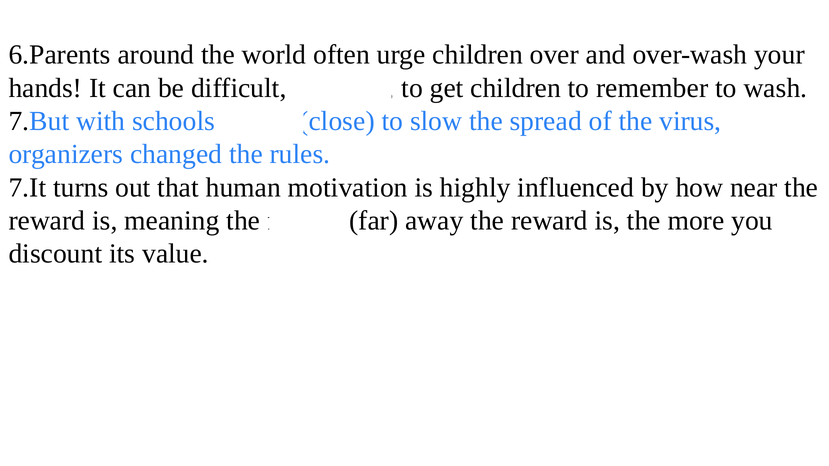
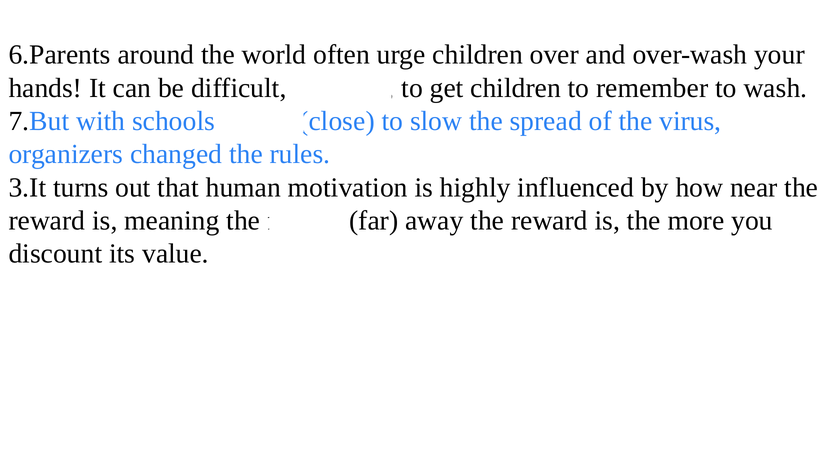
7.It: 7.It -> 3.It
